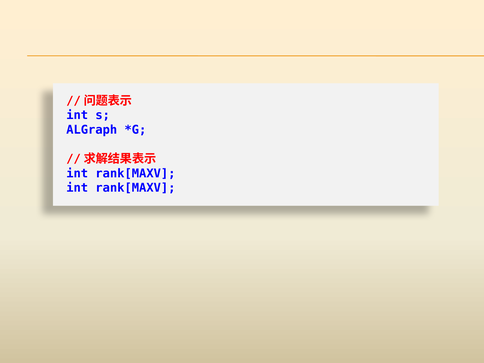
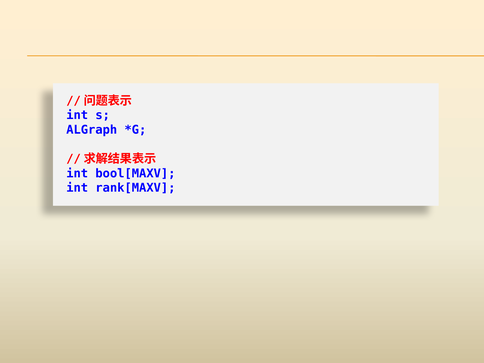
rank[MAXV at (135, 173): rank[MAXV -> bool[MAXV
